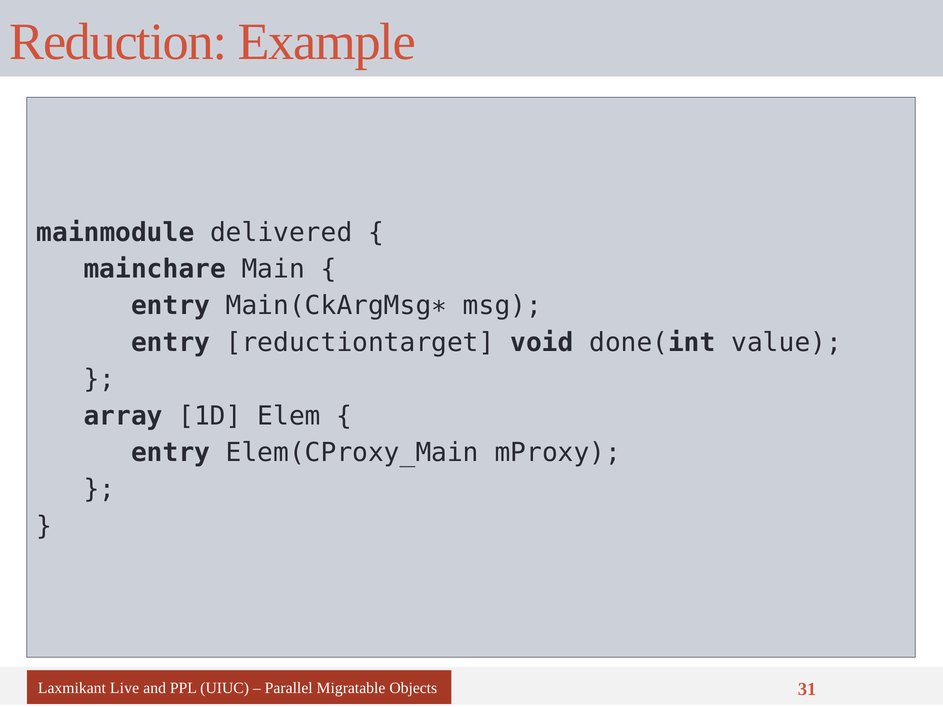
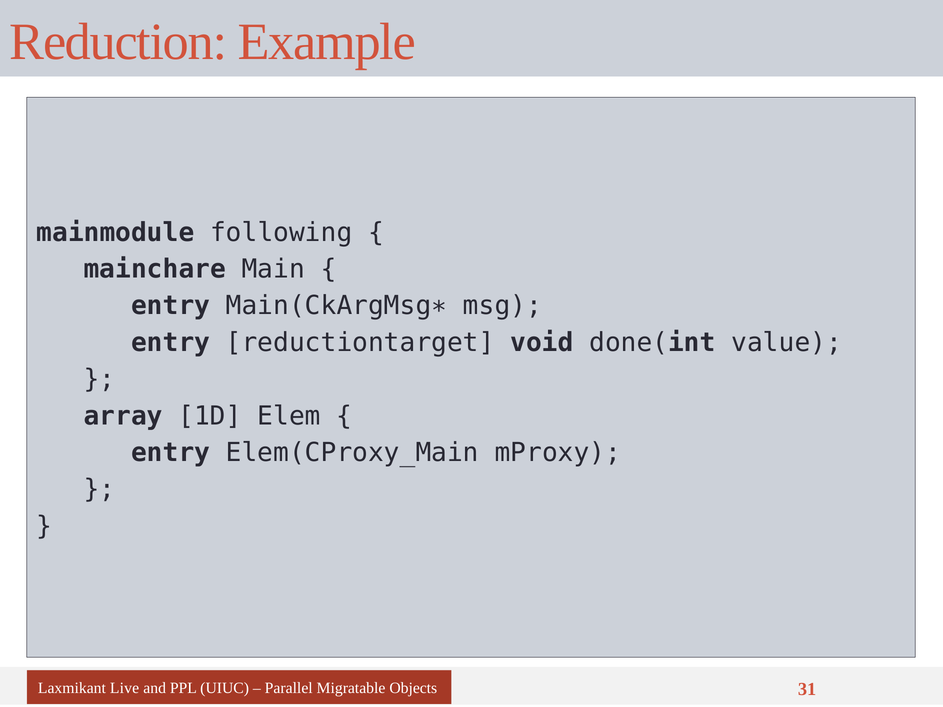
delivered: delivered -> following
